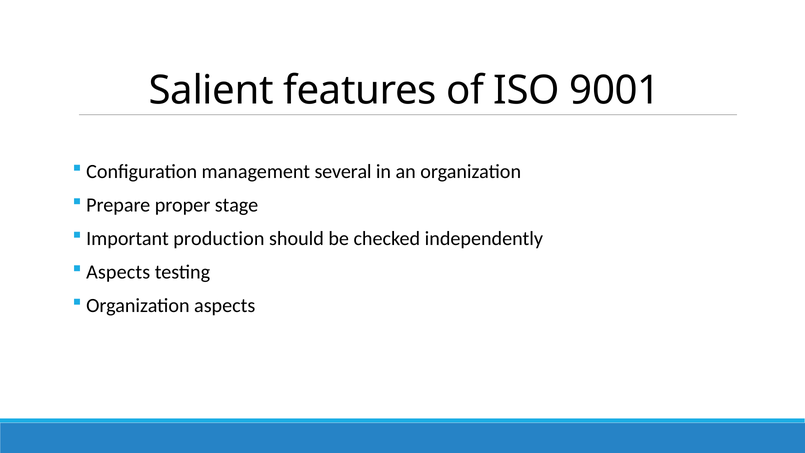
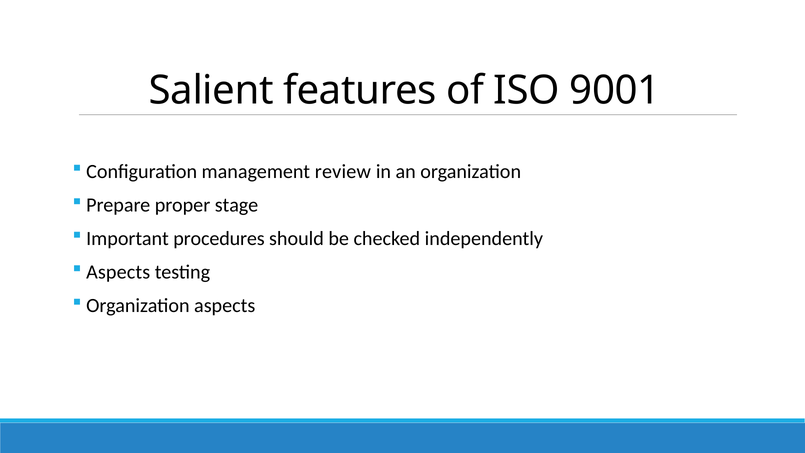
several: several -> review
production: production -> procedures
